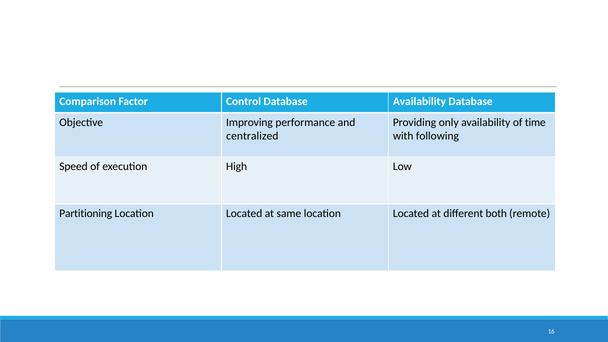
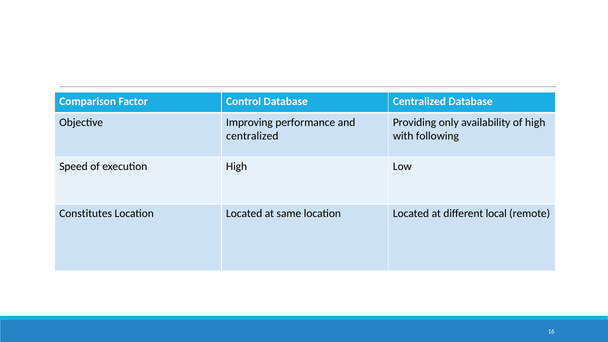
Database Availability: Availability -> Centralized
of time: time -> high
Partitioning: Partitioning -> Constitutes
both: both -> local
